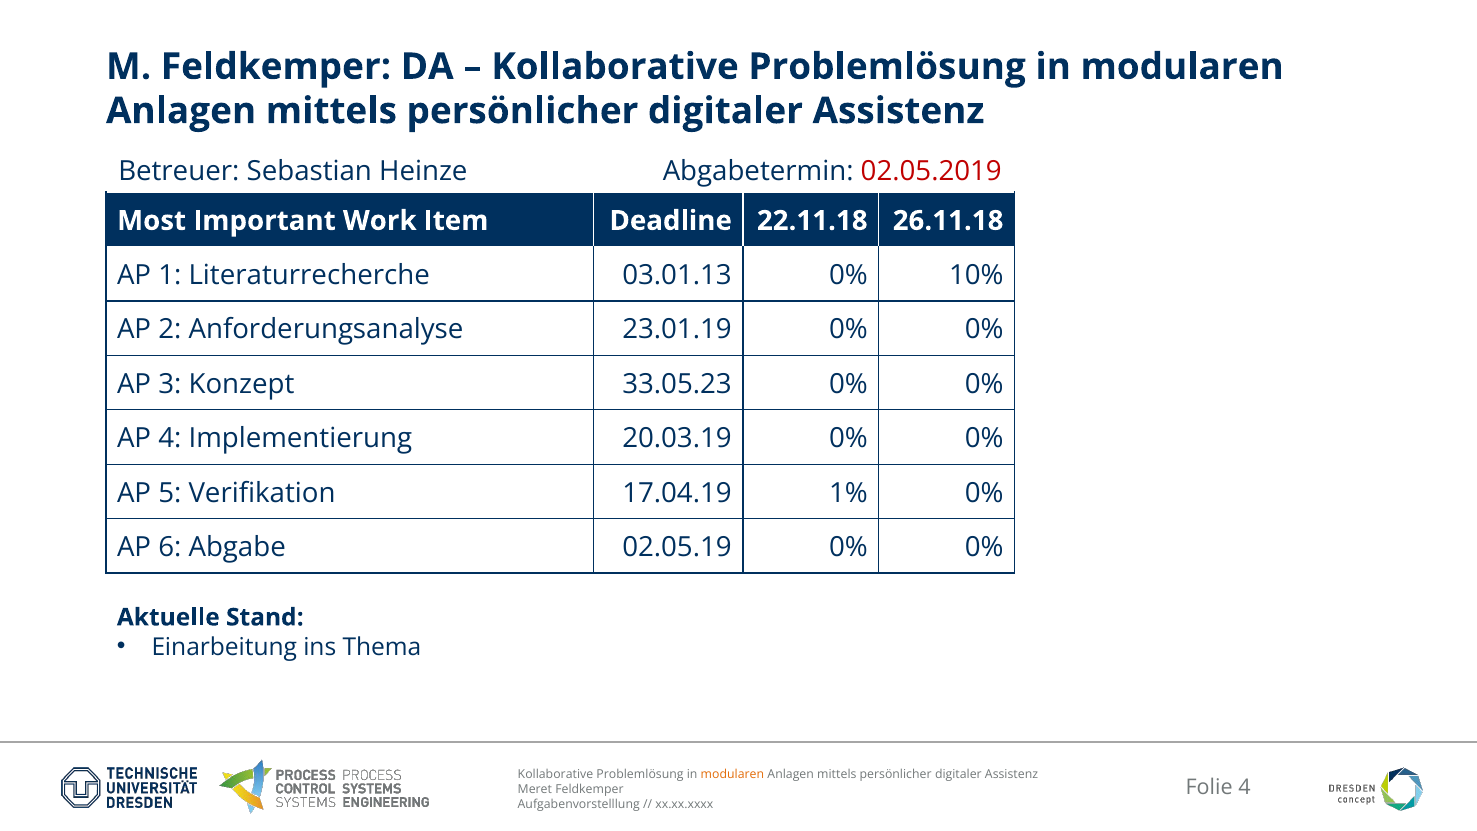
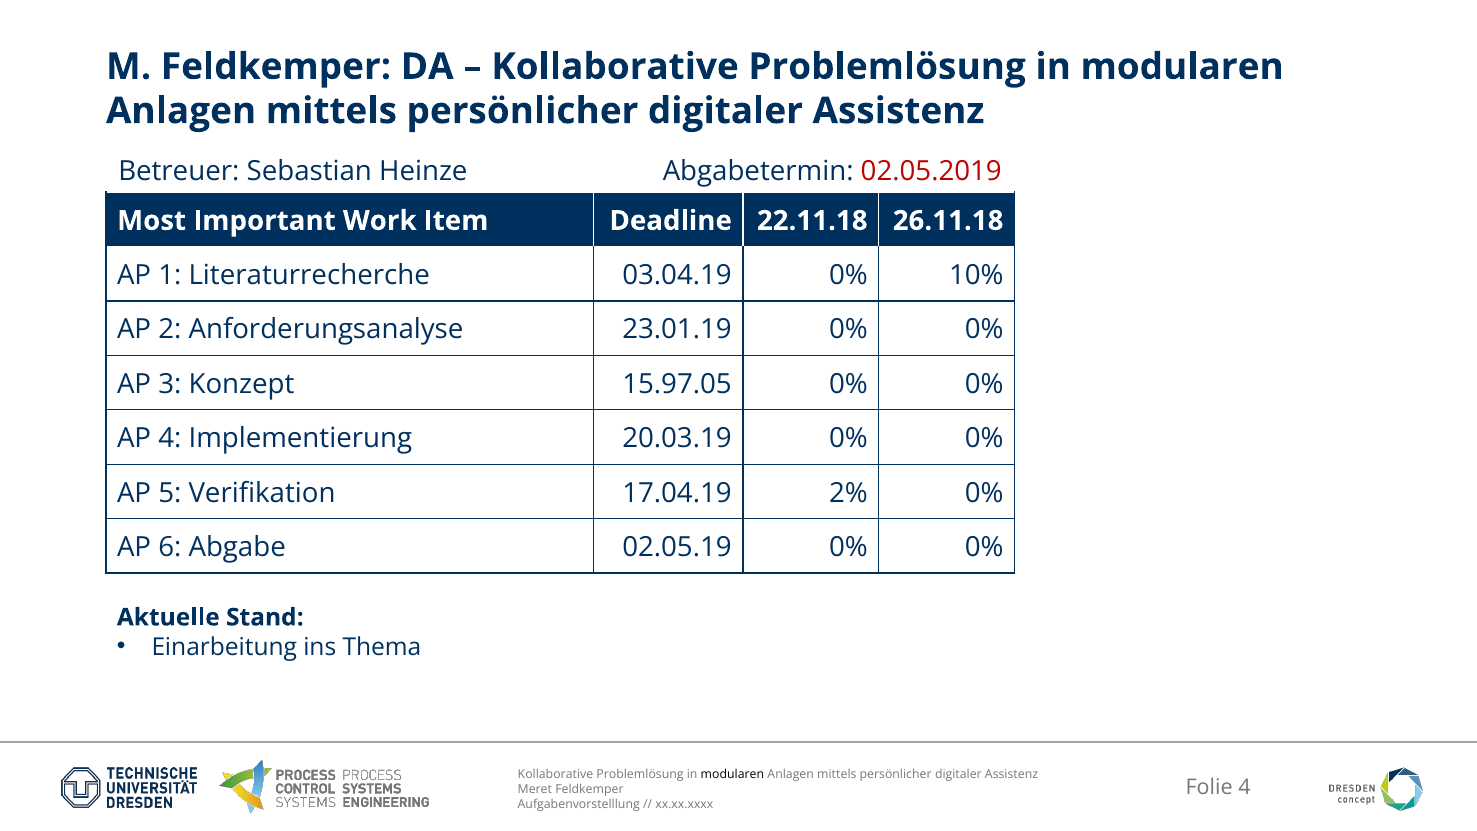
03.01.13: 03.01.13 -> 03.04.19
33.05.23: 33.05.23 -> 15.97.05
1%: 1% -> 2%
modularen at (732, 774) colour: orange -> black
